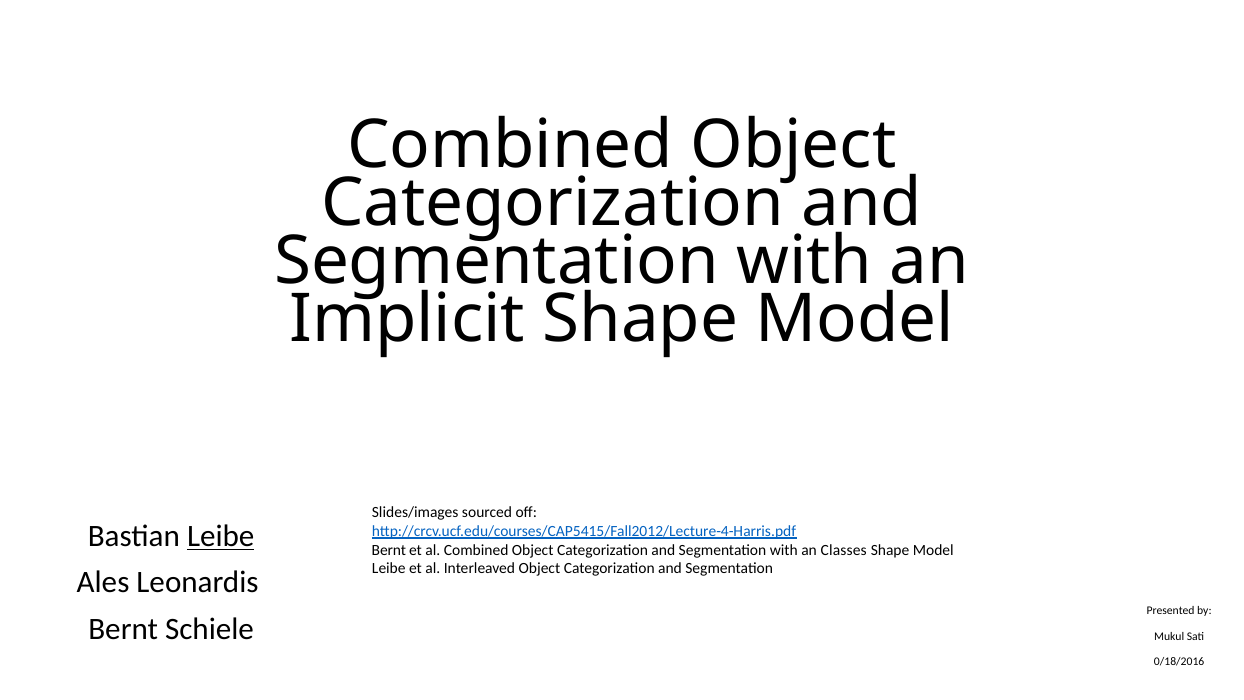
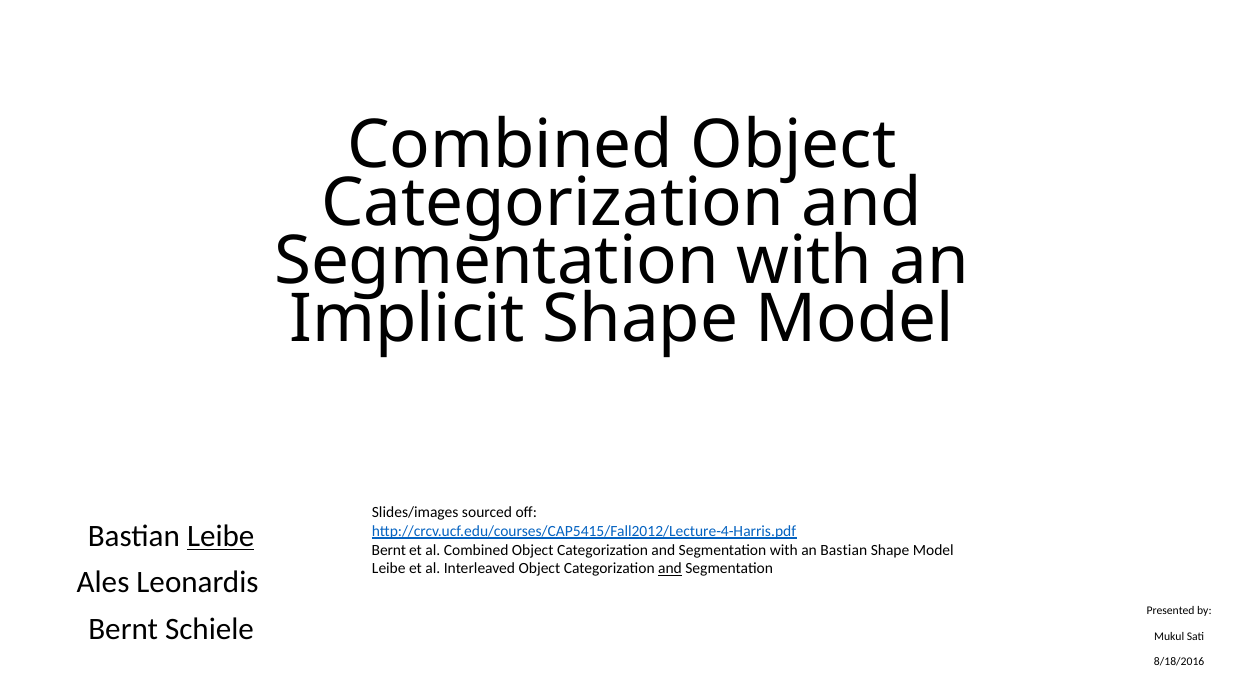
an Classes: Classes -> Bastian
and at (670, 569) underline: none -> present
0/18/2016: 0/18/2016 -> 8/18/2016
